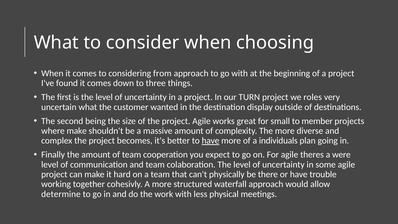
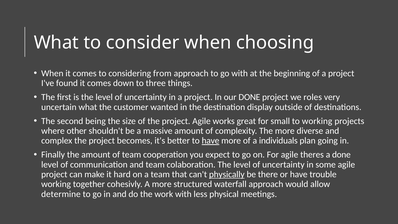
our TURN: TURN -> DONE
to member: member -> working
where make: make -> other
a were: were -> done
physically underline: none -> present
